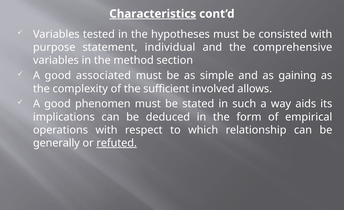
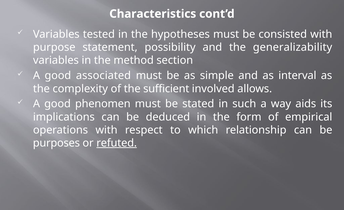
Characteristics underline: present -> none
individual: individual -> possibility
comprehensive: comprehensive -> generalizability
gaining: gaining -> interval
generally: generally -> purposes
